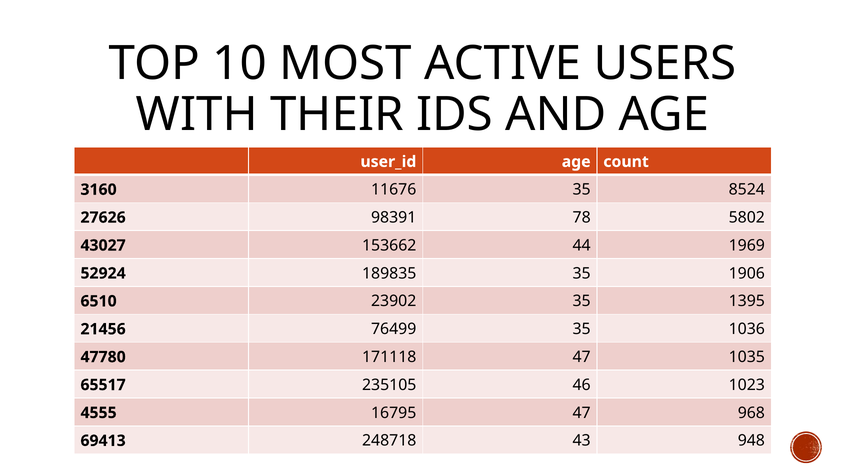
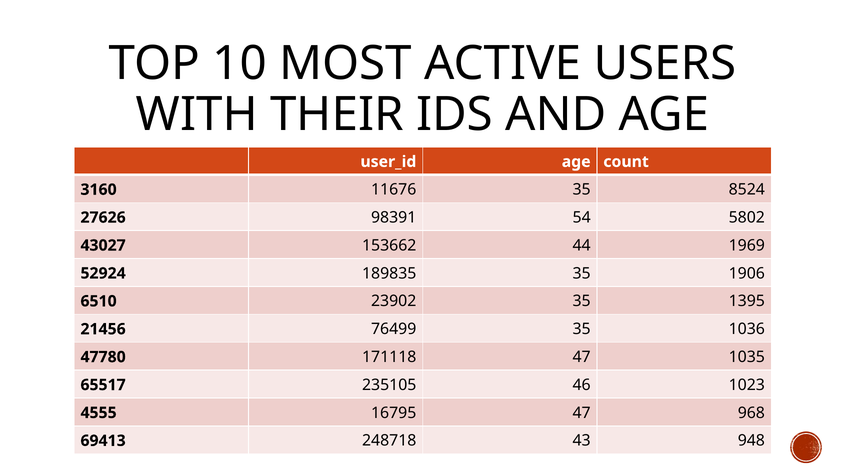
78: 78 -> 54
